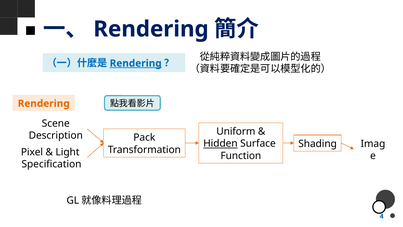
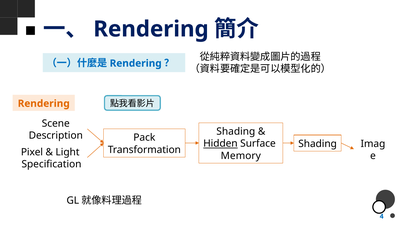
Rendering at (136, 63) underline: present -> none
Uniform at (236, 131): Uniform -> Shading
Function: Function -> Memory
